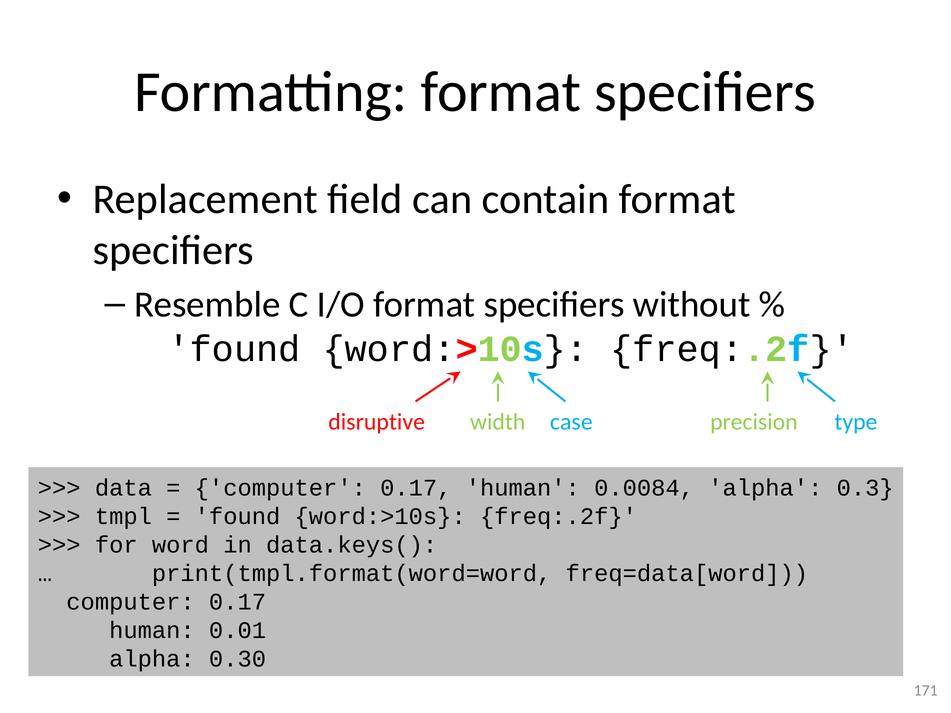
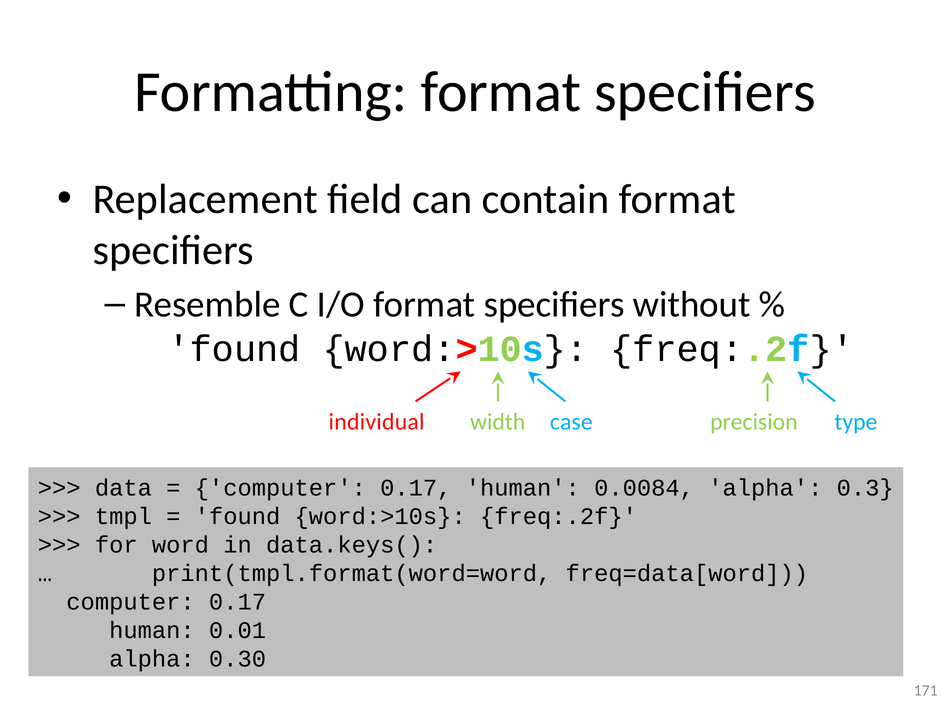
disruptive: disruptive -> individual
